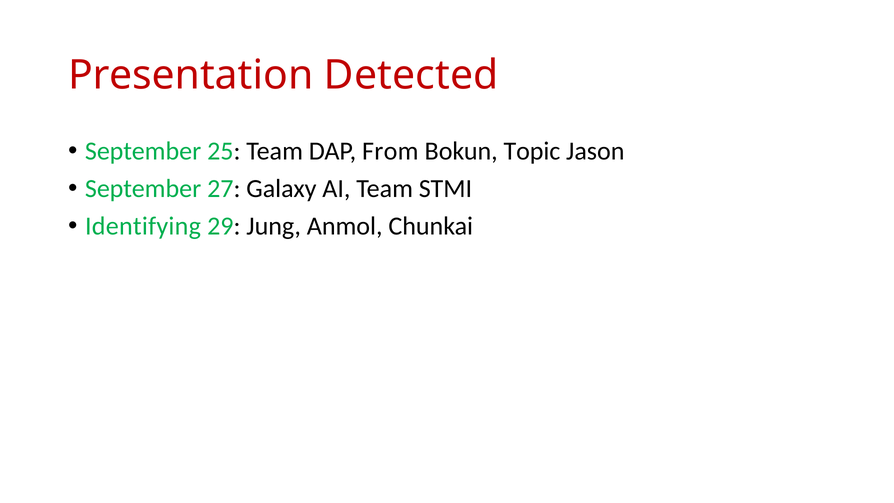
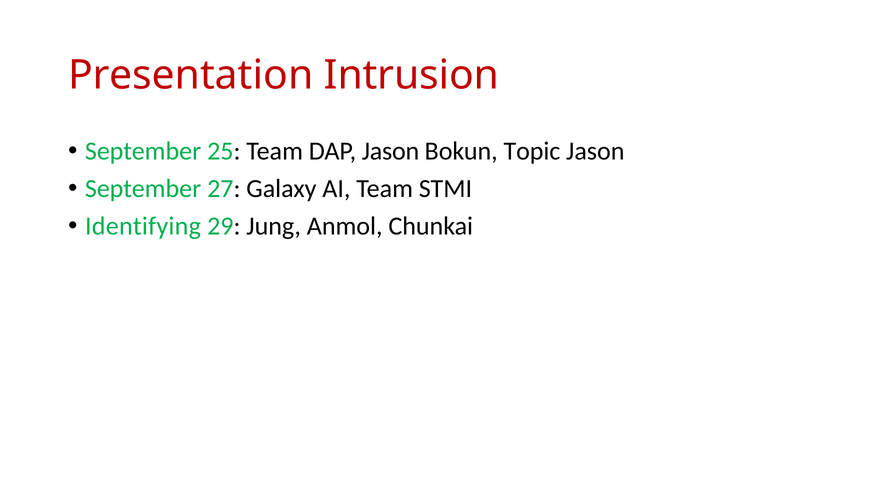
Detected: Detected -> Intrusion
DAP From: From -> Jason
